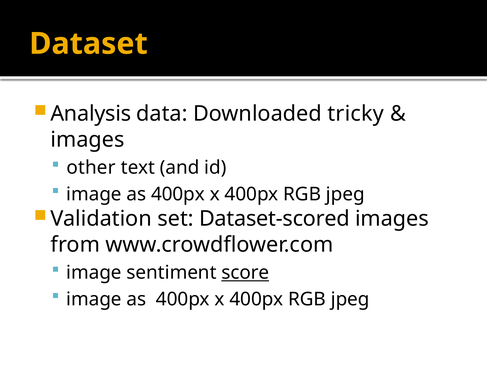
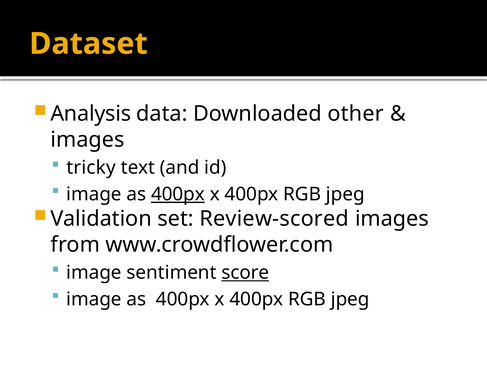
tricky: tricky -> other
other: other -> tricky
400px at (178, 194) underline: none -> present
Dataset-scored: Dataset-scored -> Review-scored
